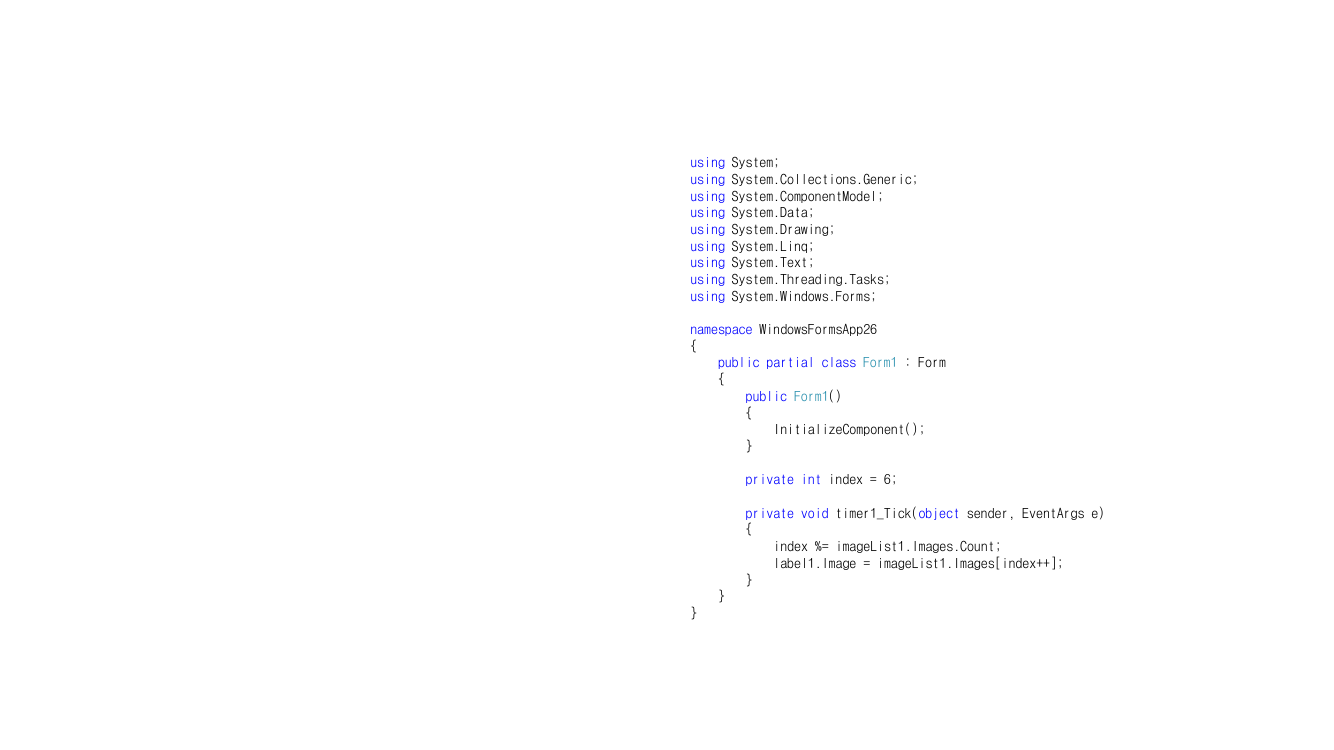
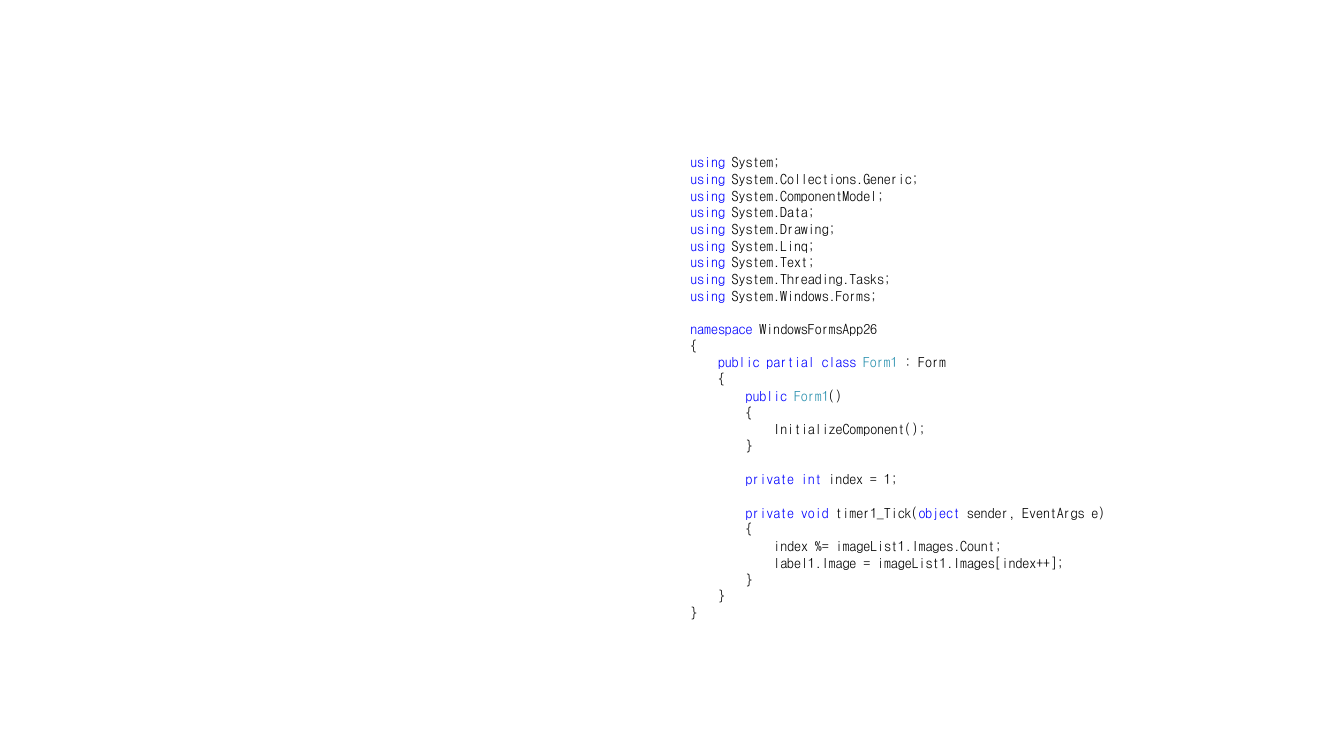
6: 6 -> 1
